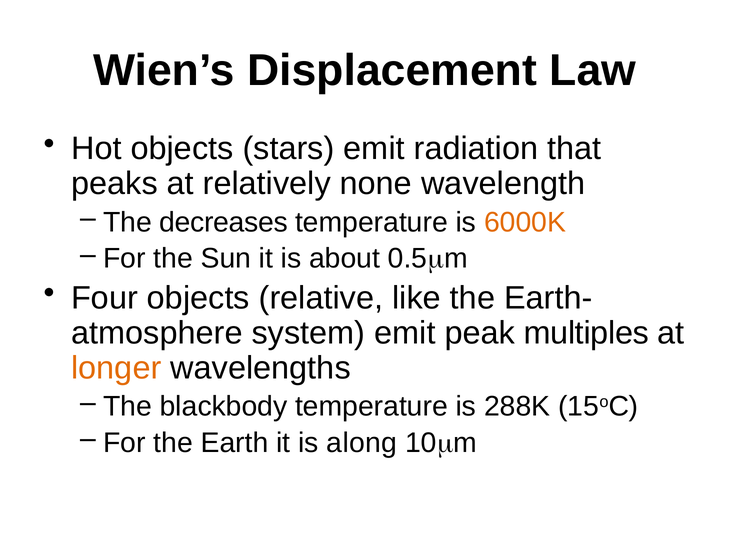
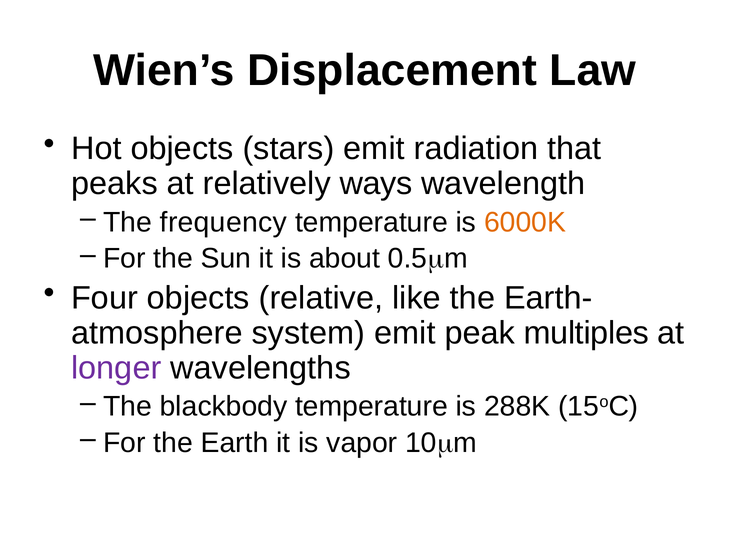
none: none -> ways
decreases: decreases -> frequency
longer colour: orange -> purple
along: along -> vapor
